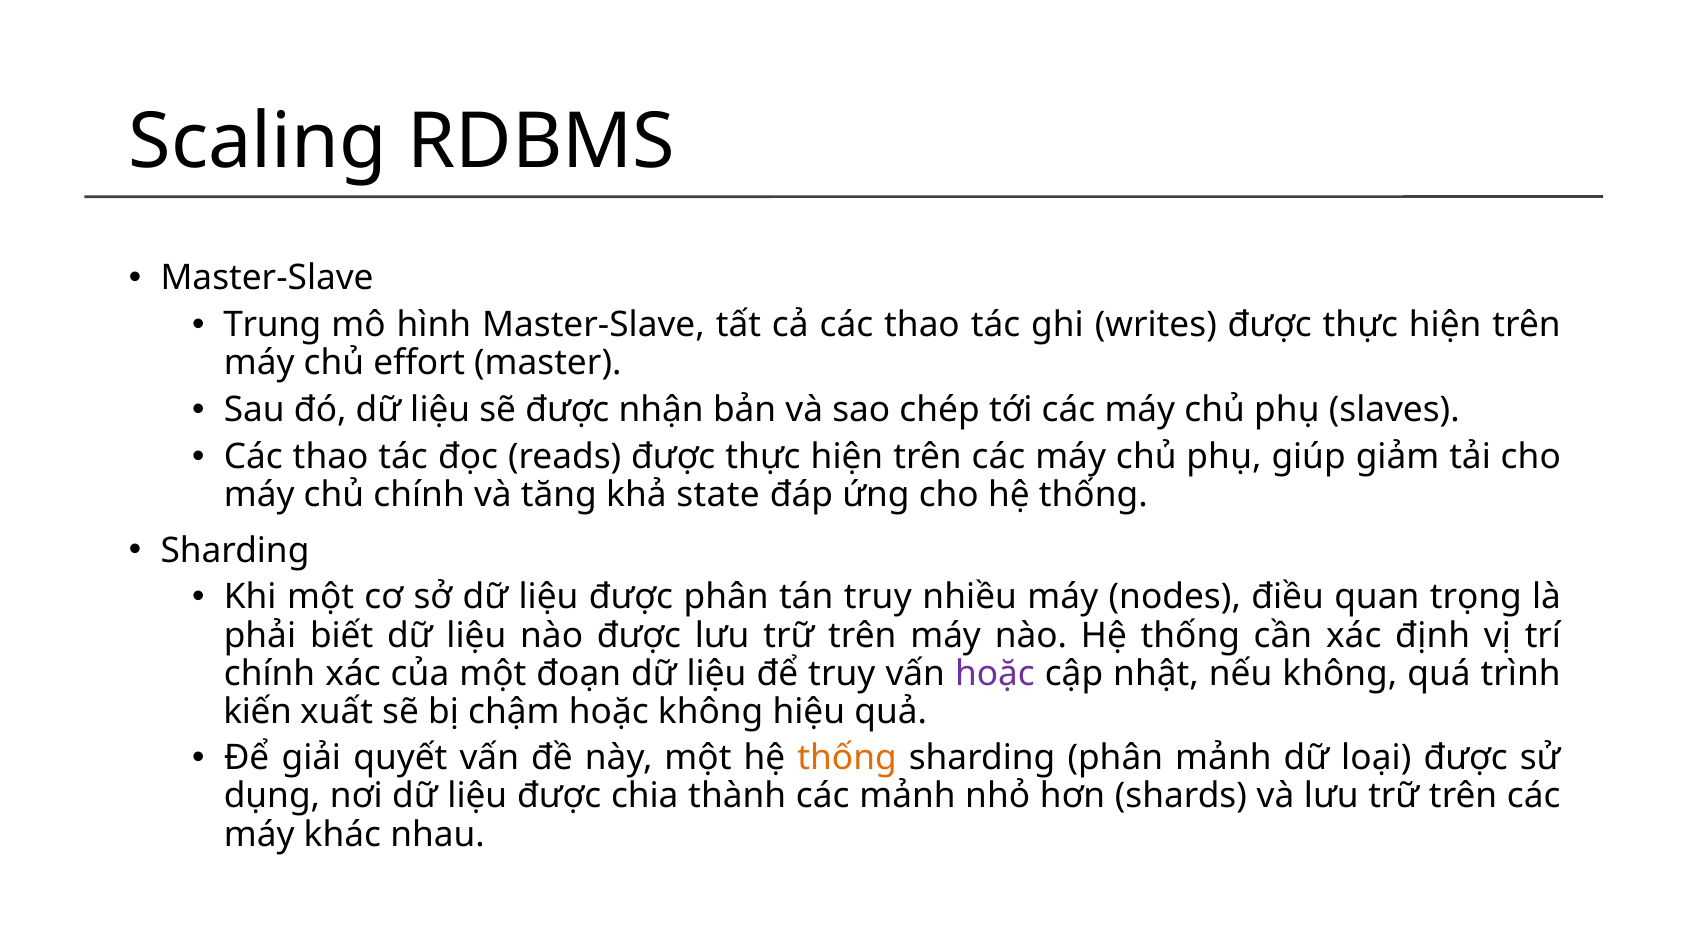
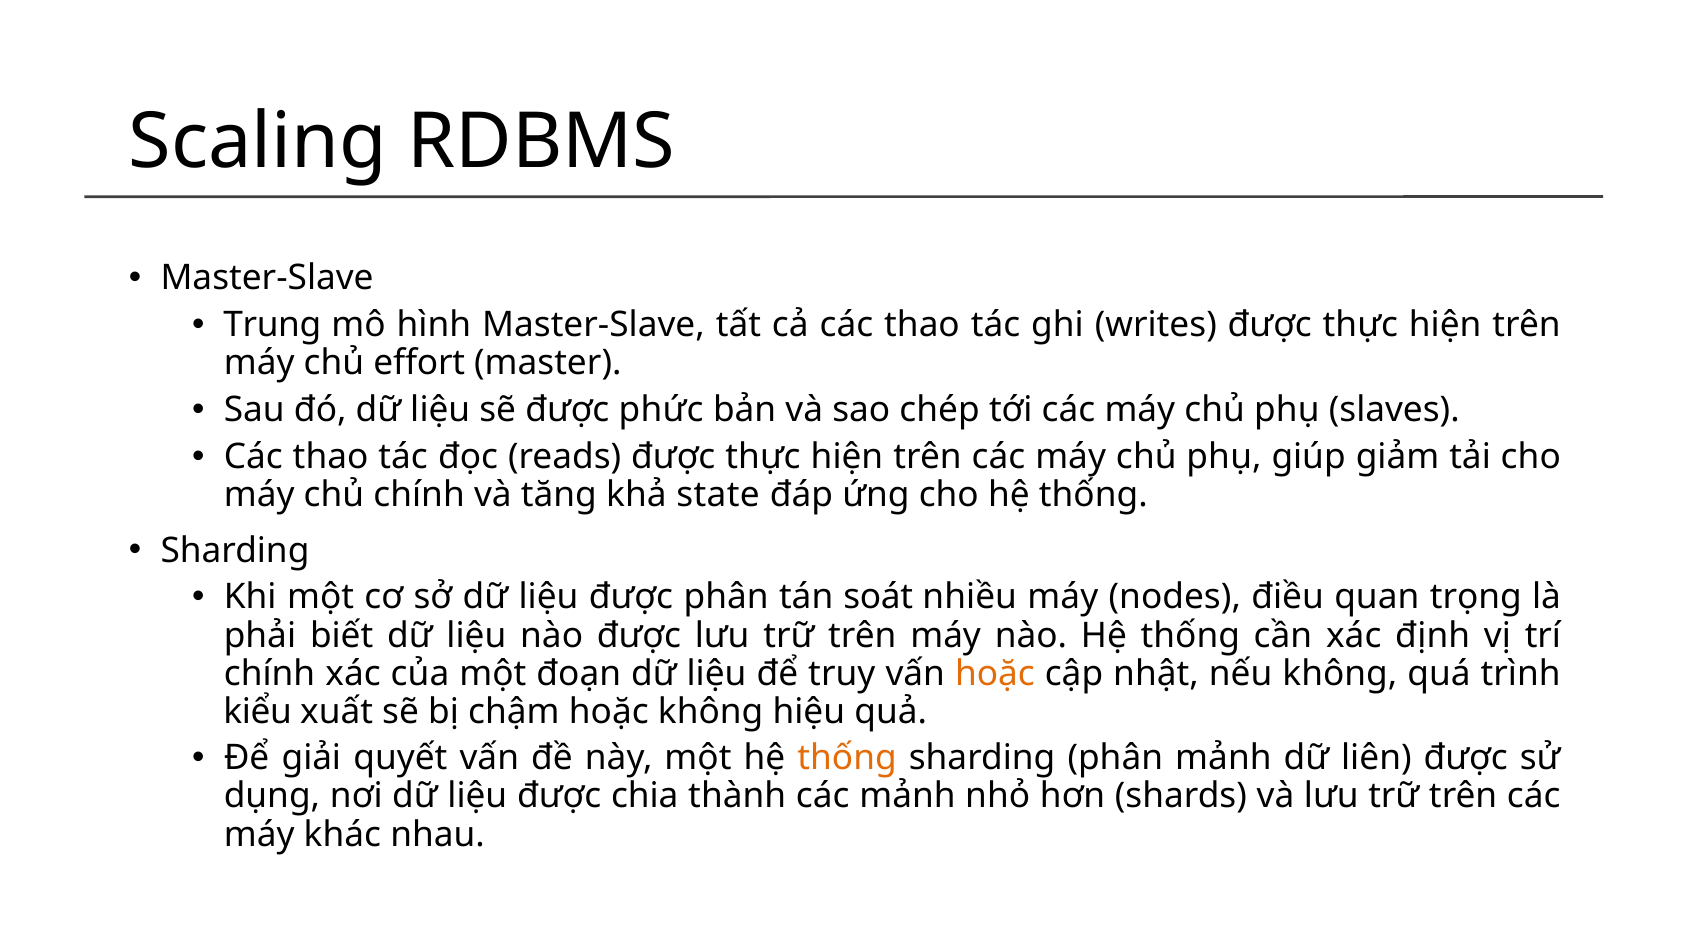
nhận: nhận -> phức
tán truy: truy -> soát
hoặc at (995, 673) colour: purple -> orange
kiến: kiến -> kiểu
loại: loại -> liên
